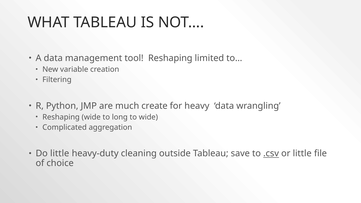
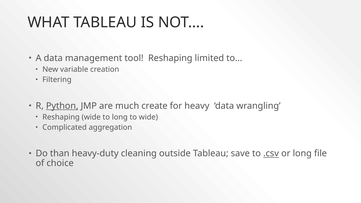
Python underline: none -> present
Do little: little -> than
or little: little -> long
